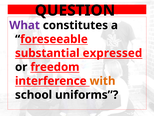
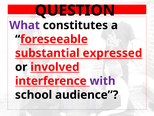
freedom: freedom -> involved
with colour: orange -> purple
uniforms: uniforms -> audience
